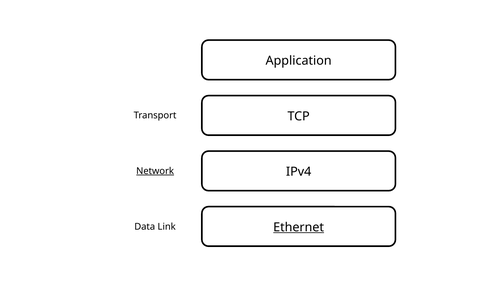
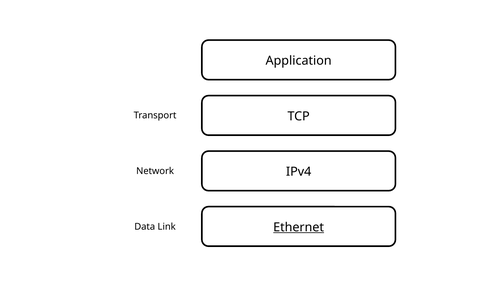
Network underline: present -> none
